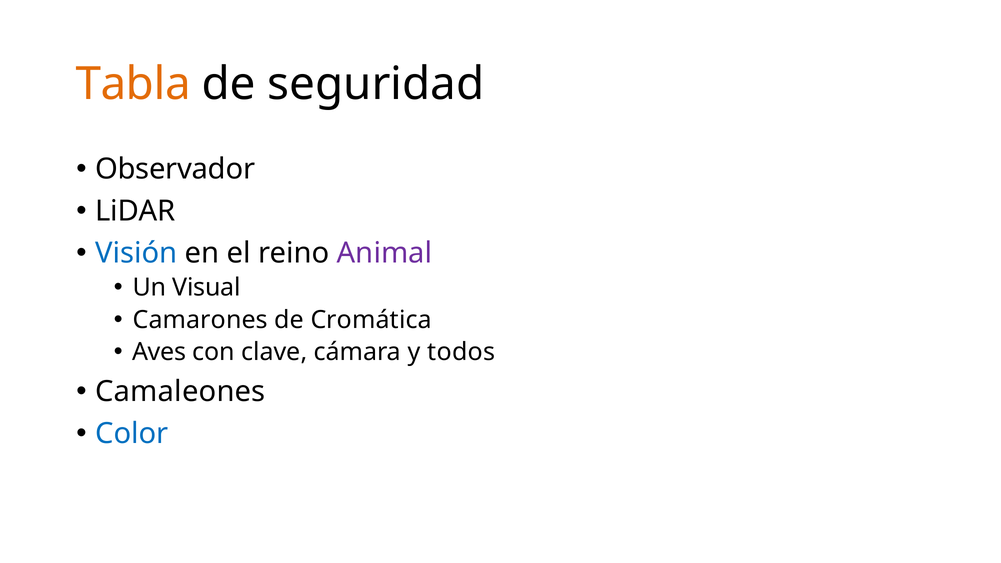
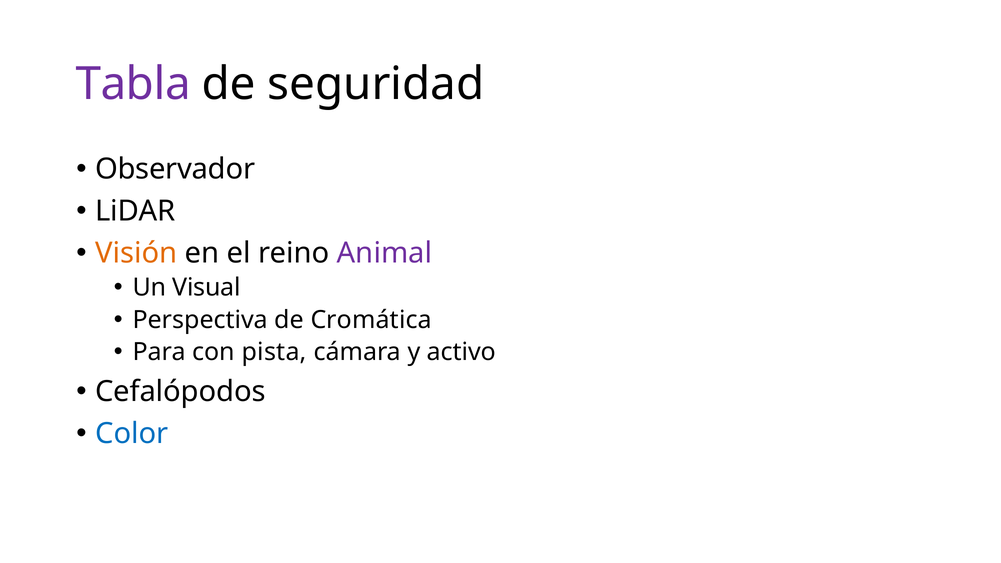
Tabla colour: orange -> purple
Visión colour: blue -> orange
Camarones: Camarones -> Perspectiva
Aves: Aves -> Para
clave: clave -> pista
todos: todos -> activo
Camaleones: Camaleones -> Cefalópodos
